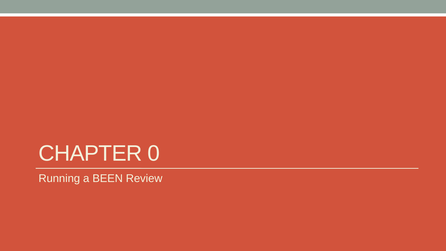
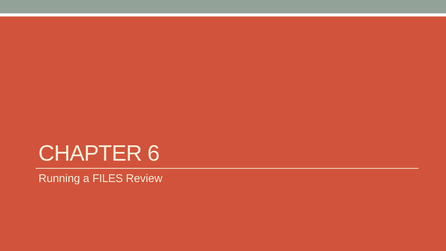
0: 0 -> 6
BEEN: BEEN -> FILES
